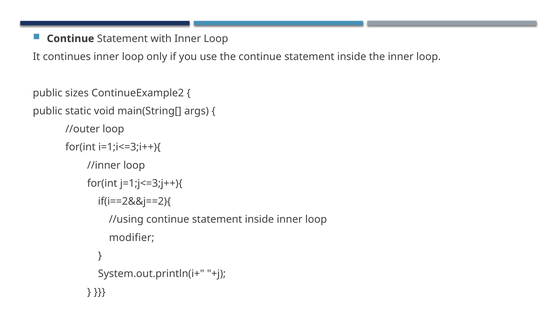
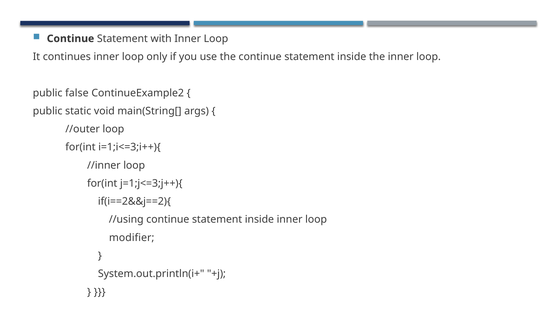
sizes: sizes -> false
